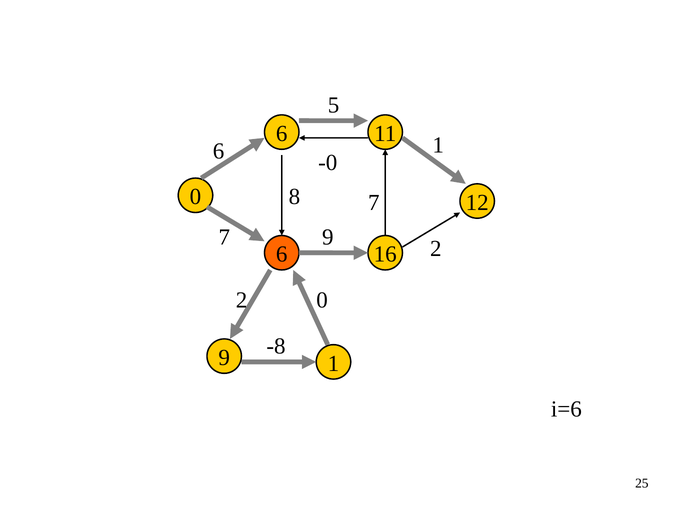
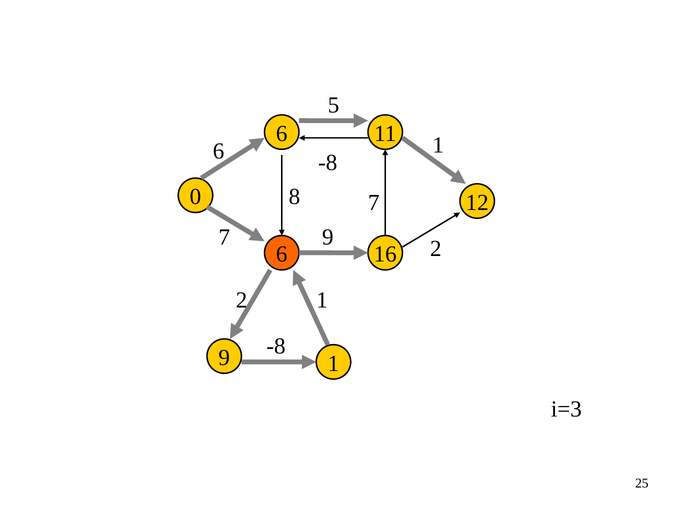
-0 at (328, 163): -0 -> -8
2 0: 0 -> 1
i=6: i=6 -> i=3
